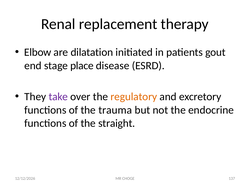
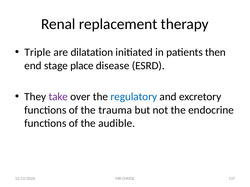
Elbow: Elbow -> Triple
gout: gout -> then
regulatory colour: orange -> blue
straight: straight -> audible
